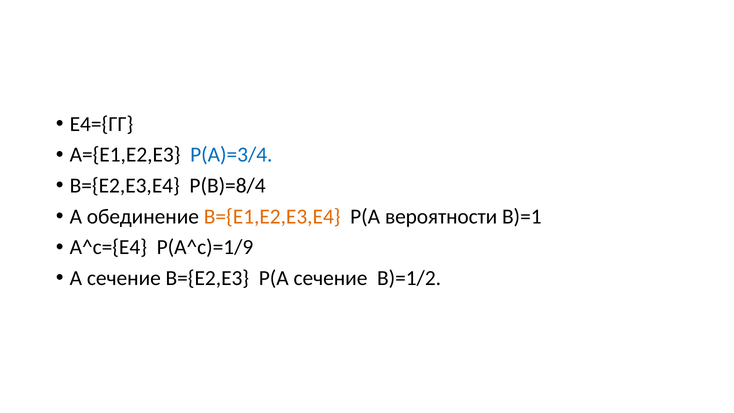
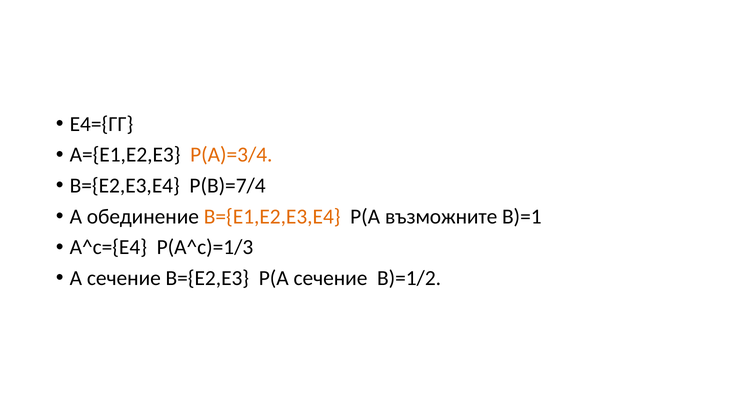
P(A)=3/4 colour: blue -> orange
P(B)=8/4: P(B)=8/4 -> P(B)=7/4
вероятности: вероятности -> възможните
P(A^c)=1/9: P(A^c)=1/9 -> P(A^c)=1/3
